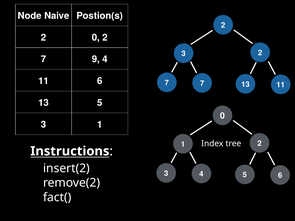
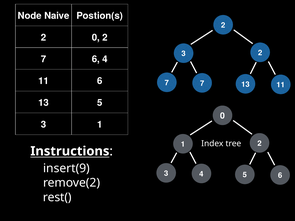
7 9: 9 -> 6
insert(2: insert(2 -> insert(9
fact(: fact( -> rest(
